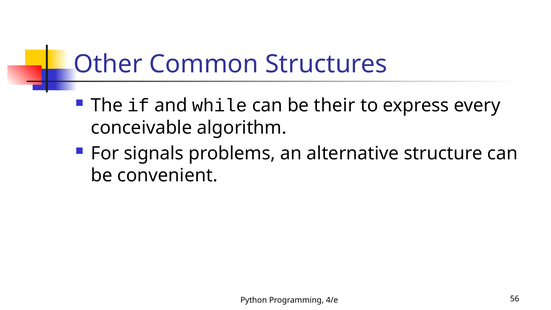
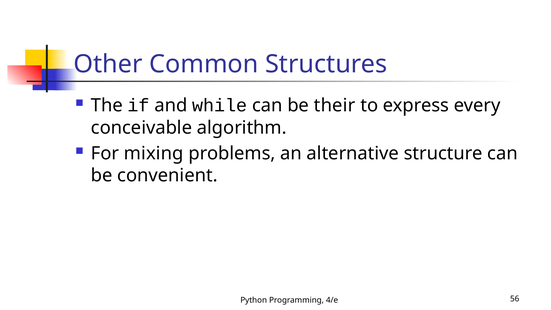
signals: signals -> mixing
